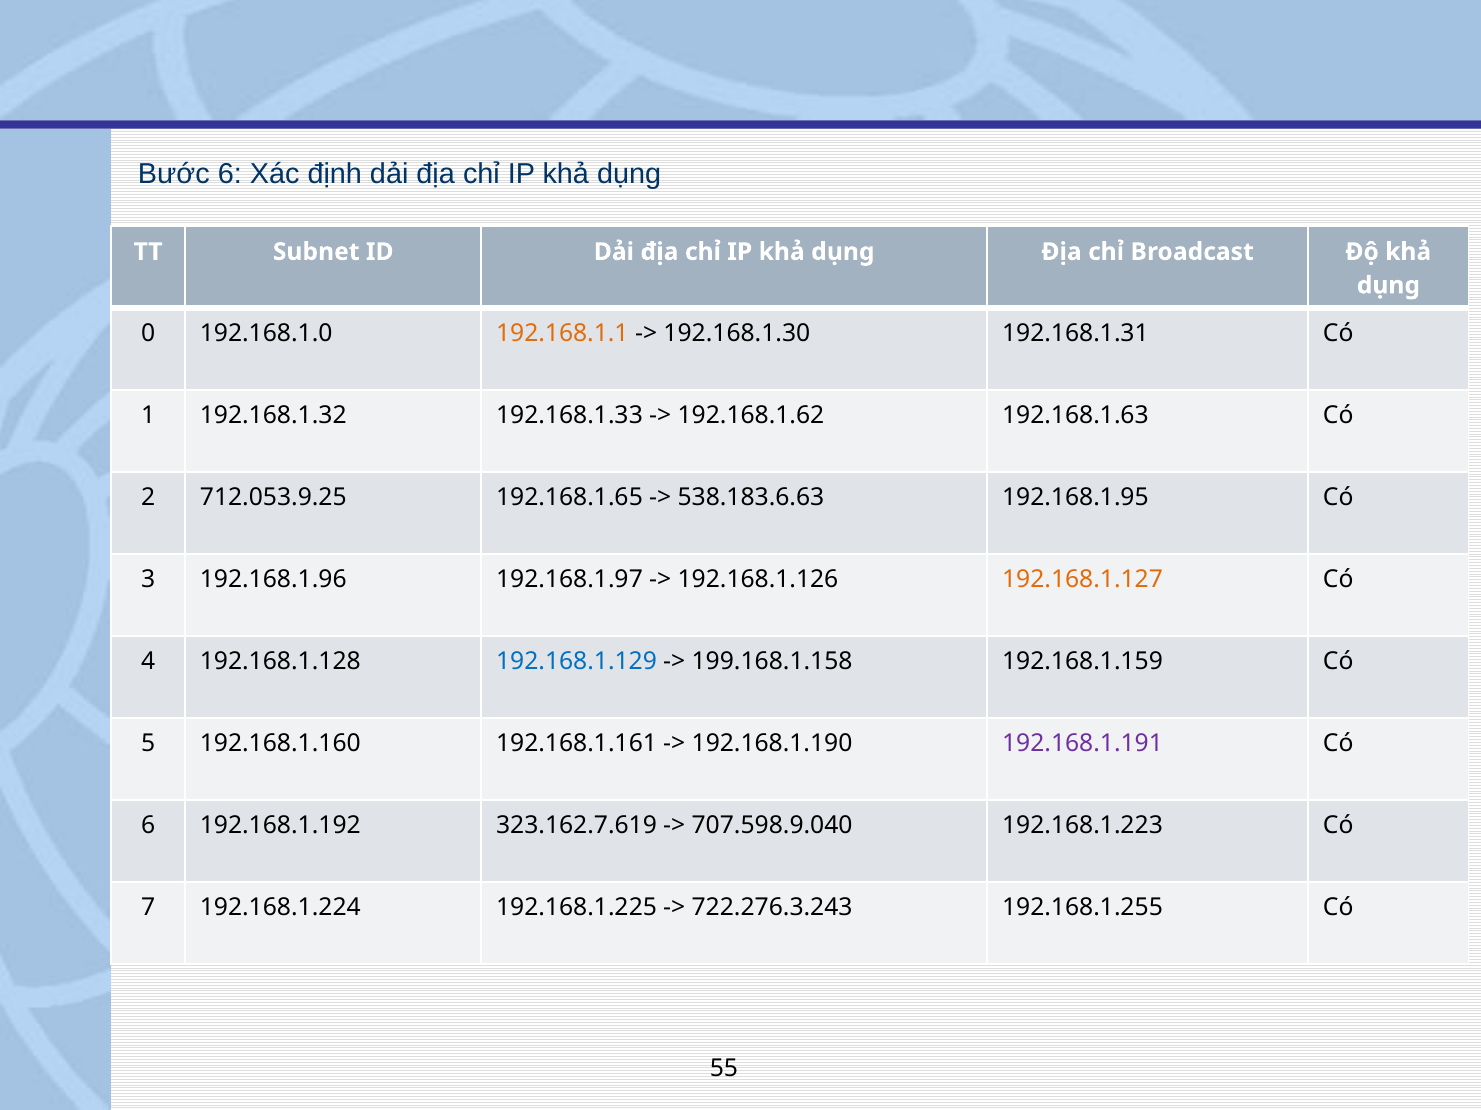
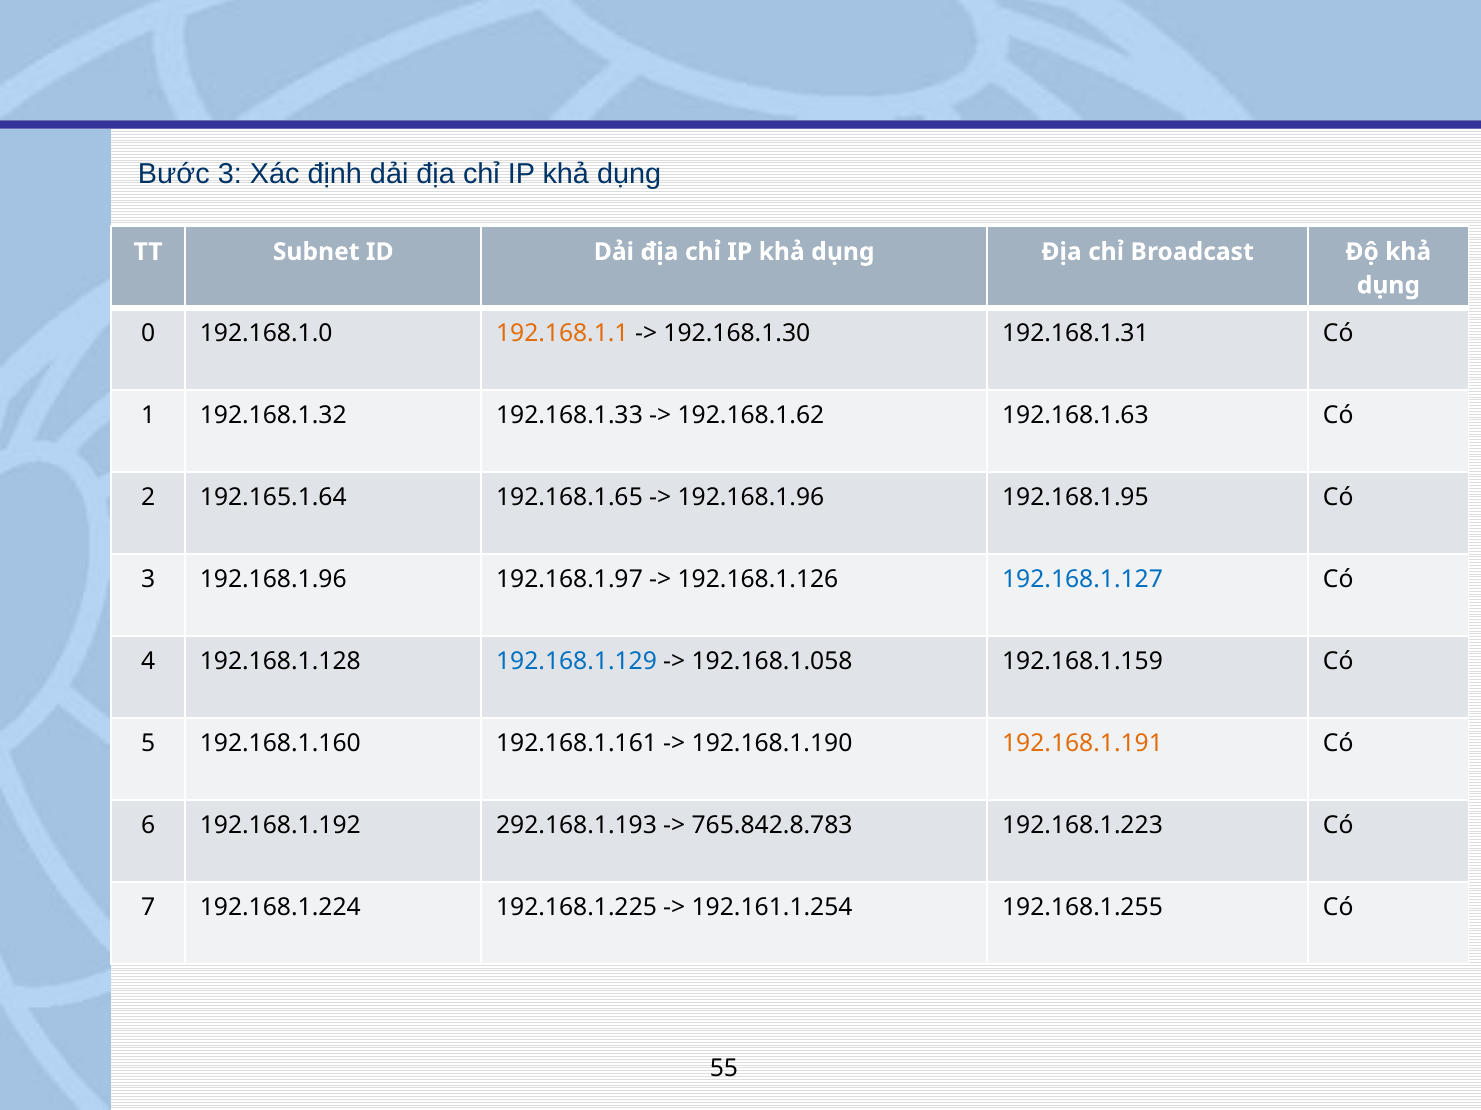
Bước 6: 6 -> 3
712.053.9.25: 712.053.9.25 -> 192.165.1.64
538.183.6.63 at (751, 498): 538.183.6.63 -> 192.168.1.96
192.168.1.127 colour: orange -> blue
199.168.1.158: 199.168.1.158 -> 192.168.1.058
192.168.1.191 colour: purple -> orange
323.162.7.619: 323.162.7.619 -> 292.168.1.193
707.598.9.040: 707.598.9.040 -> 765.842.8.783
722.276.3.243: 722.276.3.243 -> 192.161.1.254
